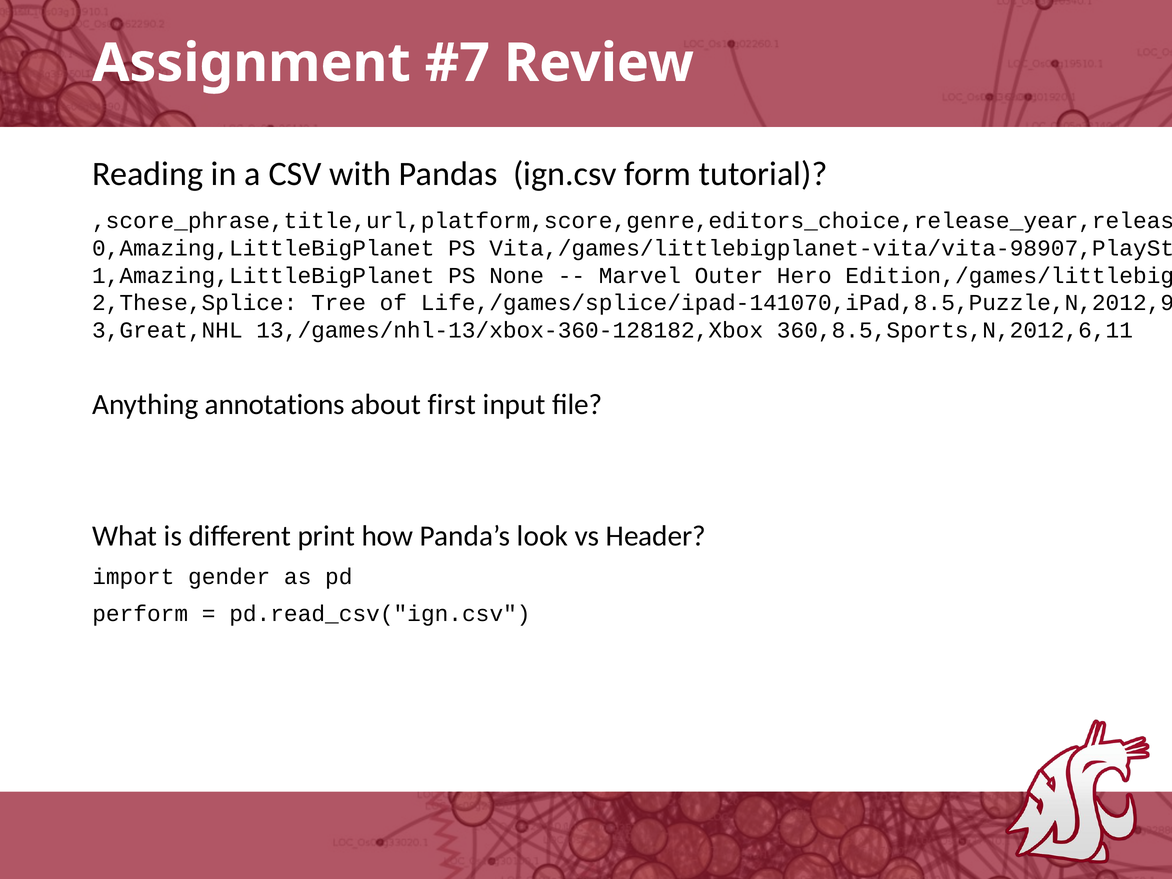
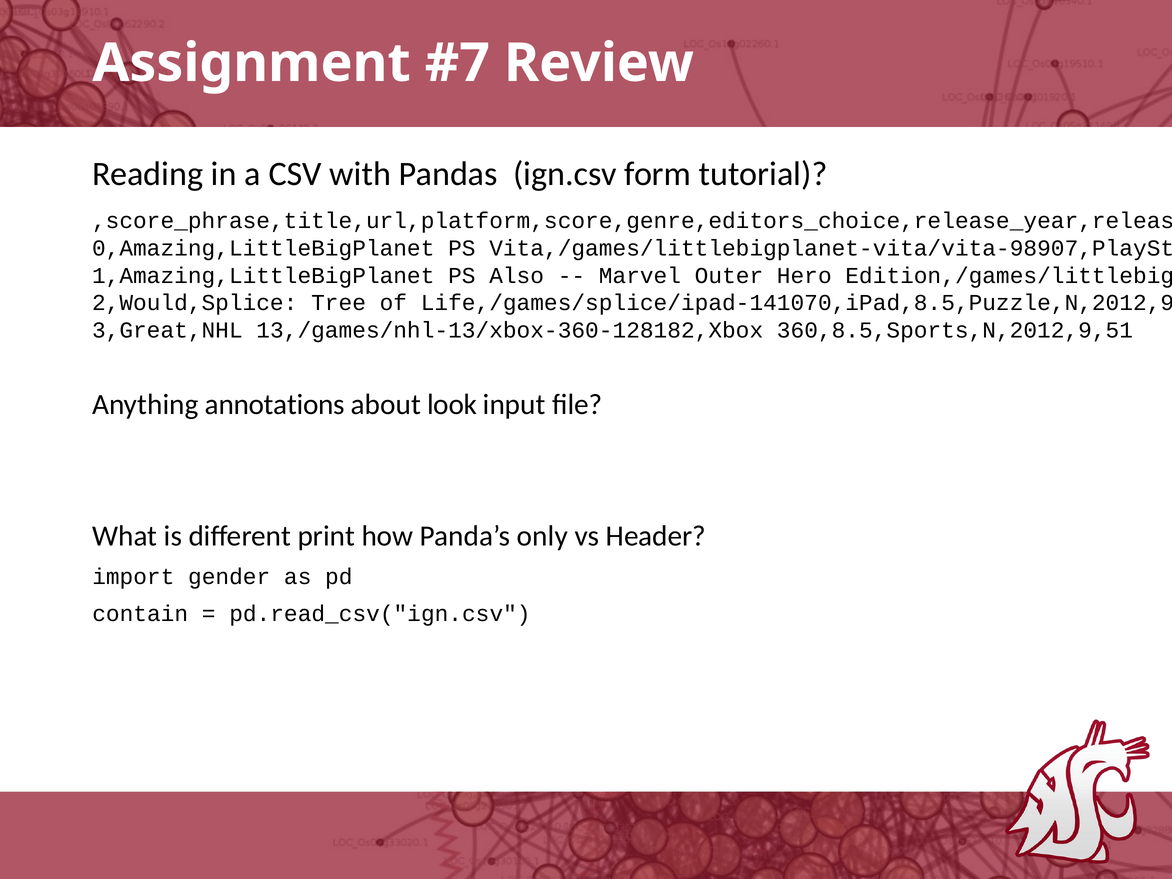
None: None -> Also
2,These,Splice: 2,These,Splice -> 2,Would,Splice
360,8.5,Sports,N,2012,6,11: 360,8.5,Sports,N,2012,6,11 -> 360,8.5,Sports,N,2012,9,51
first: first -> look
look: look -> only
perform: perform -> contain
